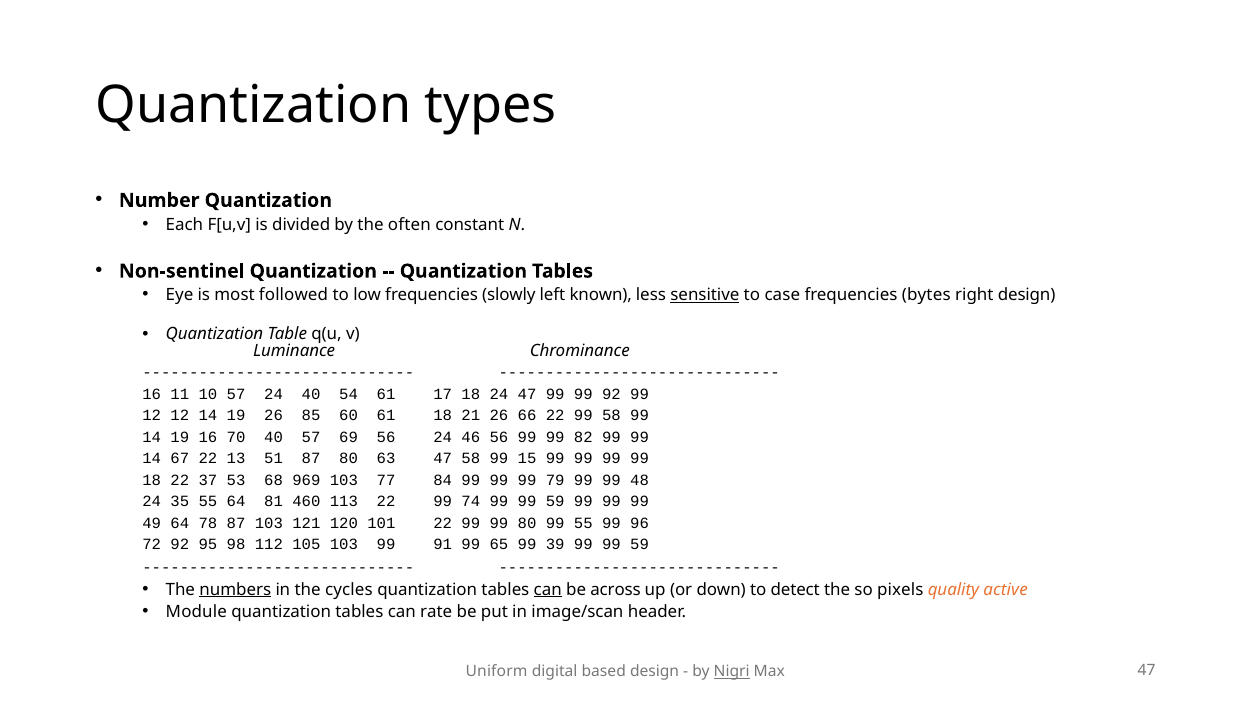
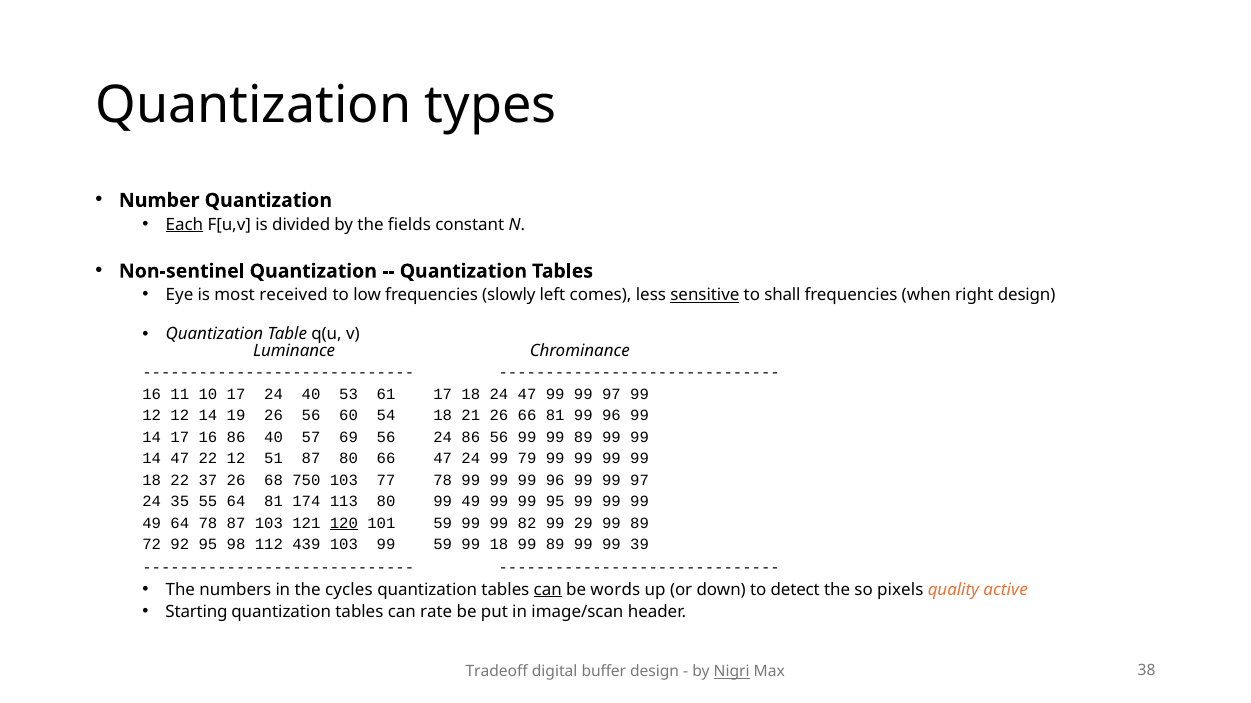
Each underline: none -> present
often: often -> fields
followed: followed -> received
known: known -> comes
case: case -> shall
bytes: bytes -> when
10 57: 57 -> 17
54: 54 -> 53
47 99 99 92: 92 -> 97
26 85: 85 -> 56
60 61: 61 -> 54
66 22: 22 -> 81
58 at (611, 416): 58 -> 96
19 at (180, 438): 19 -> 17
16 70: 70 -> 86
24 46: 46 -> 86
99 99 82: 82 -> 89
14 67: 67 -> 47
22 13: 13 -> 12
80 63: 63 -> 66
47 58: 58 -> 24
15: 15 -> 79
37 53: 53 -> 26
969: 969 -> 750
77 84: 84 -> 78
99 99 79: 79 -> 96
48 at (640, 481): 48 -> 97
460: 460 -> 174
113 22: 22 -> 80
74 at (471, 502): 74 -> 49
59 at (555, 502): 59 -> 95
120 underline: none -> present
101 22: 22 -> 59
99 80: 80 -> 82
99 55: 55 -> 29
96 at (640, 524): 96 -> 89
105: 105 -> 439
99 91: 91 -> 59
65 at (499, 545): 65 -> 18
39 at (555, 545): 39 -> 89
59 at (640, 545): 59 -> 39
numbers underline: present -> none
across: across -> words
Module: Module -> Starting
Uniform: Uniform -> Tradeoff
based: based -> buffer
Max 47: 47 -> 38
